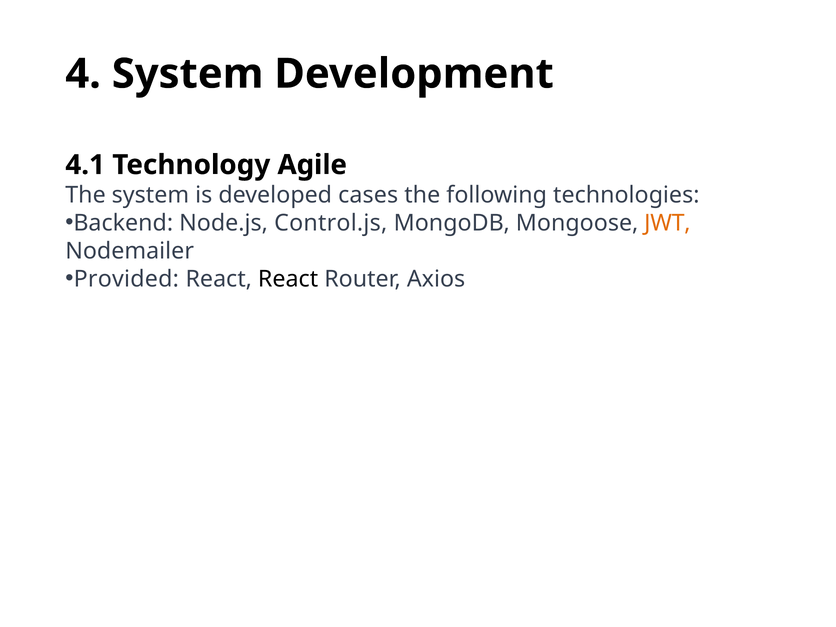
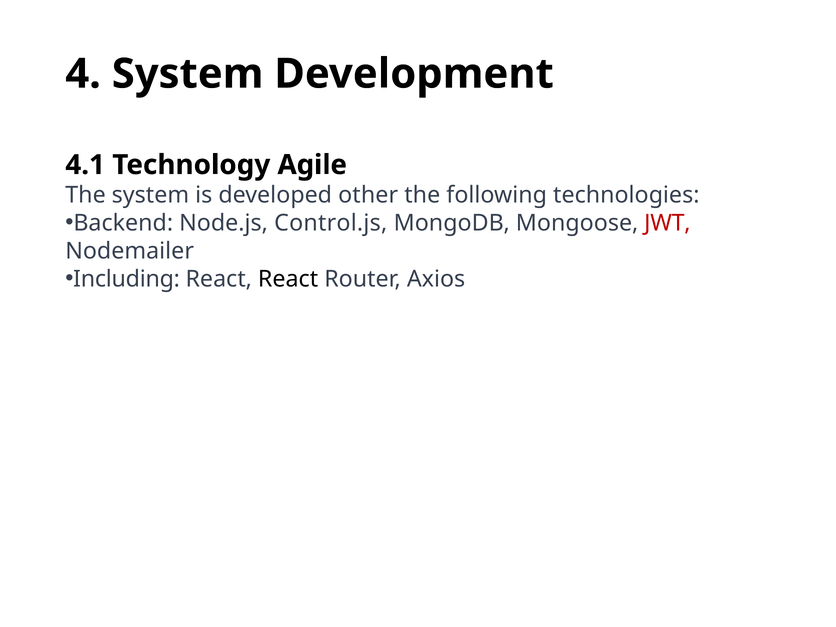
cases: cases -> other
JWT colour: orange -> red
Provided: Provided -> Including
